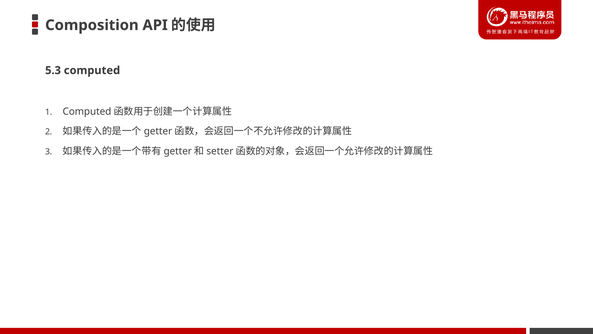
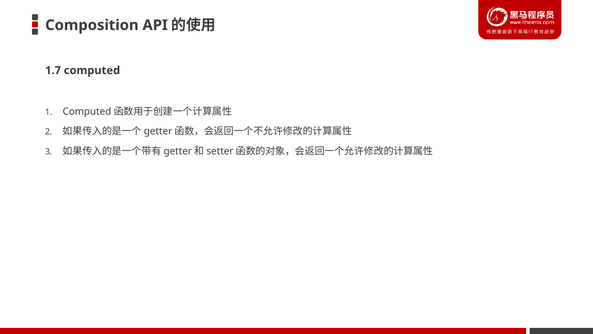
5.3: 5.3 -> 1.7
